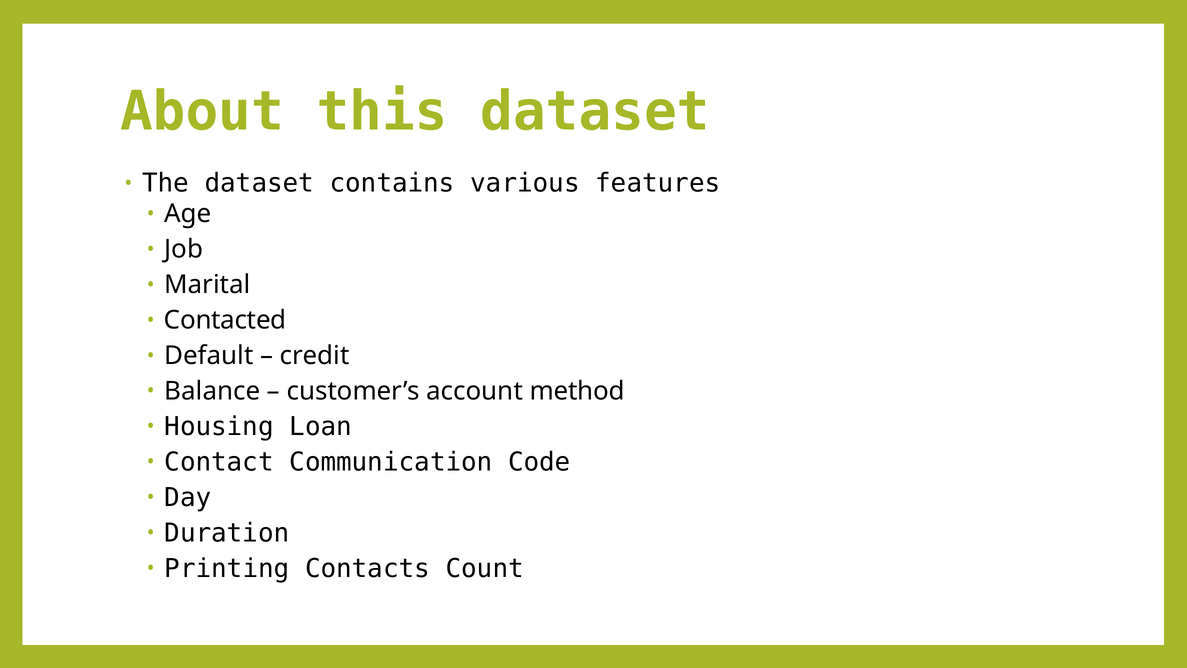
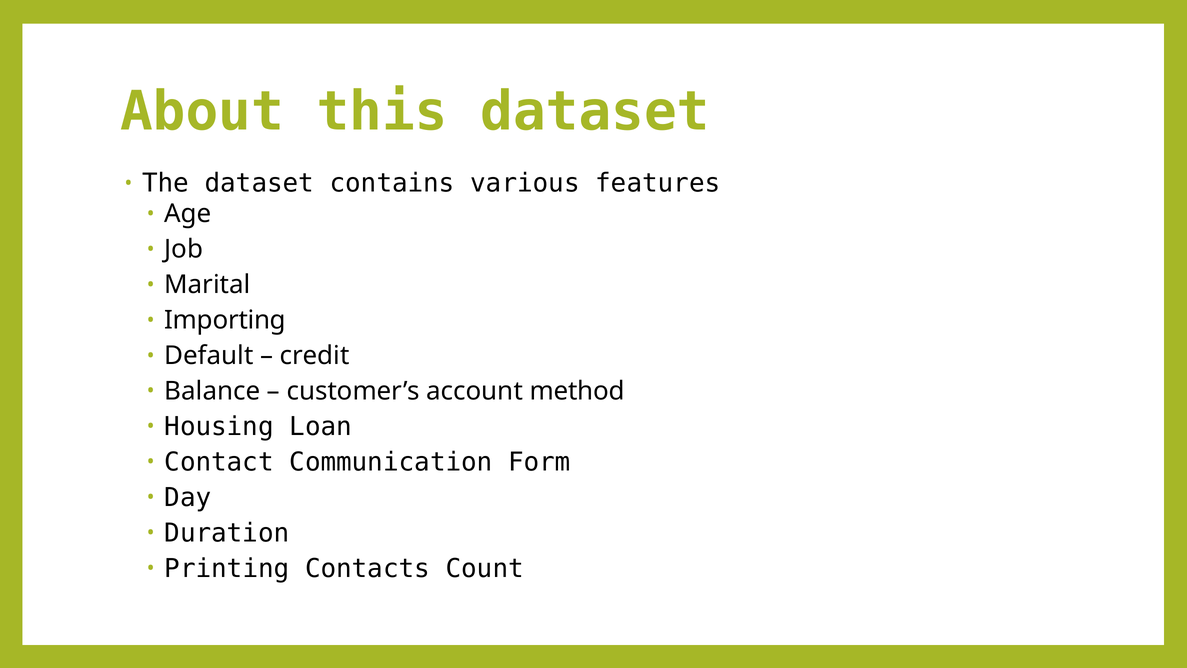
Contacted: Contacted -> Importing
Code: Code -> Form
